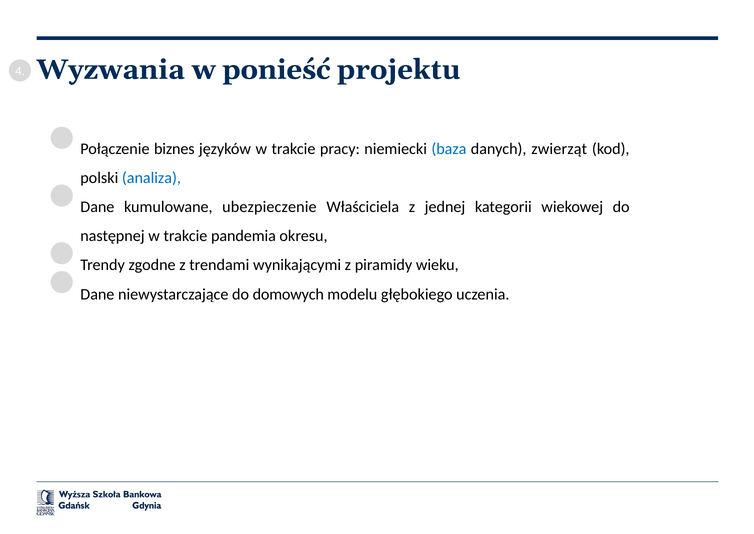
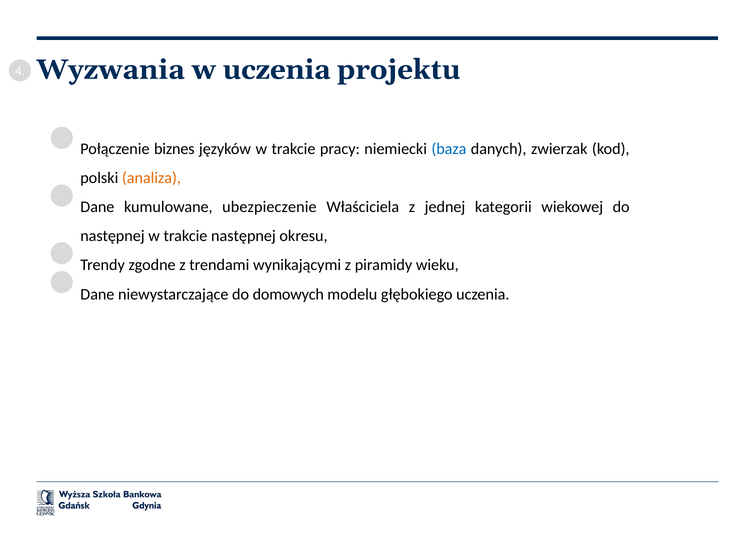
w ponieść: ponieść -> uczenia
zwierząt: zwierząt -> zwierzak
analiza colour: blue -> orange
trakcie pandemia: pandemia -> następnej
